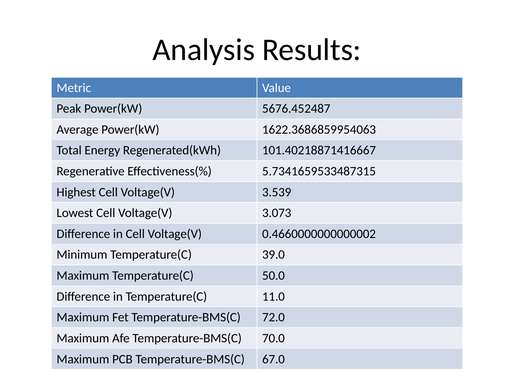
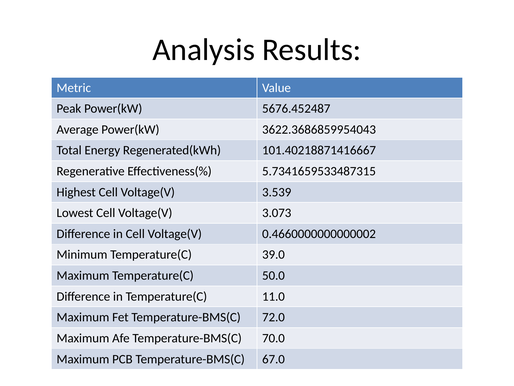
1622.3686859954063: 1622.3686859954063 -> 3622.3686859954043
